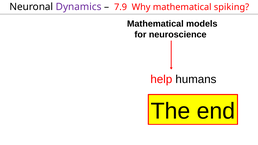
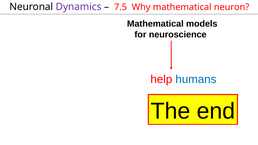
7.9: 7.9 -> 7.5
spiking: spiking -> neuron
humans colour: black -> blue
